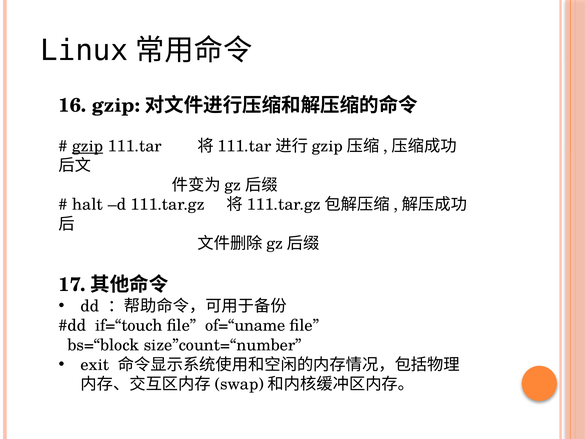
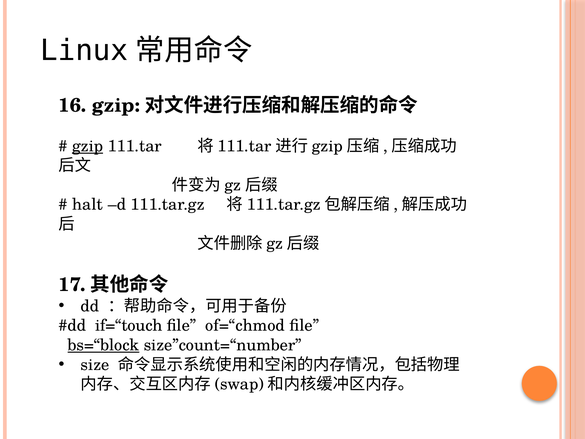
of=“uname: of=“uname -> of=“chmod
bs=“block underline: none -> present
exit: exit -> size
